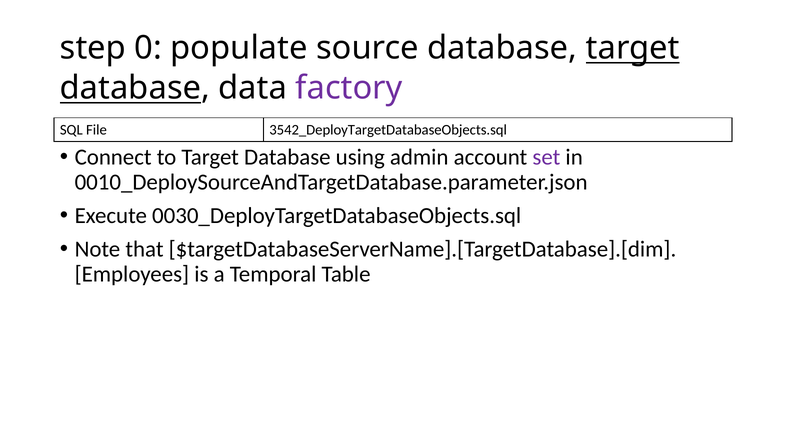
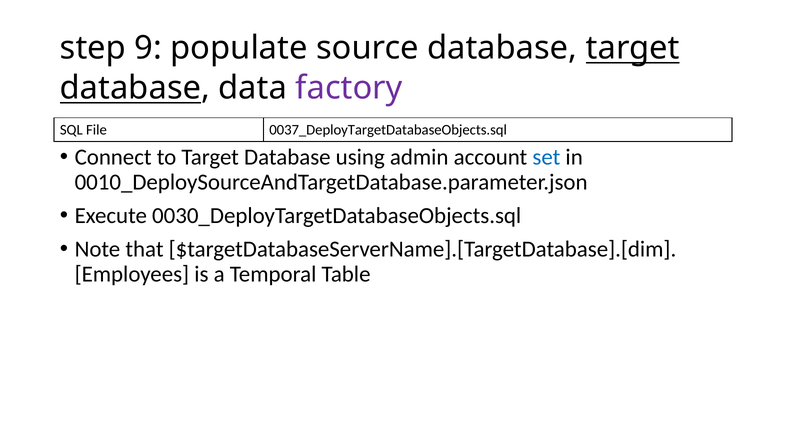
0: 0 -> 9
3542_DeployTargetDatabaseObjects.sql: 3542_DeployTargetDatabaseObjects.sql -> 0037_DeployTargetDatabaseObjects.sql
set colour: purple -> blue
